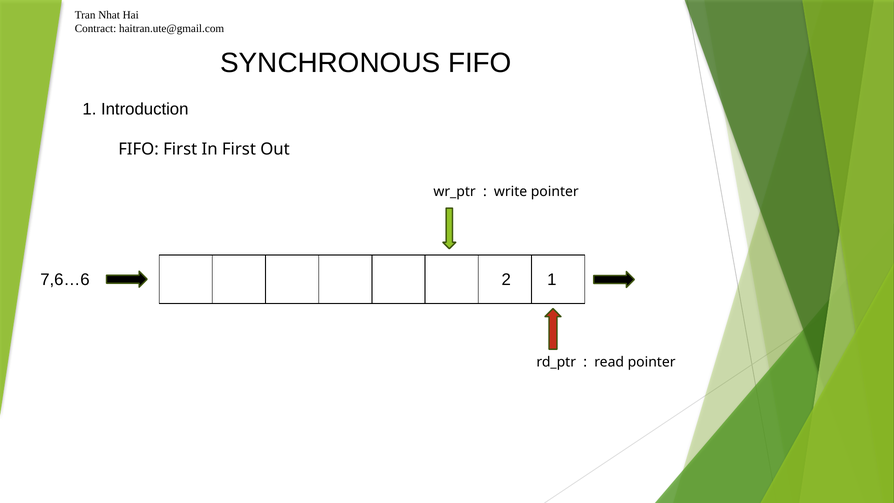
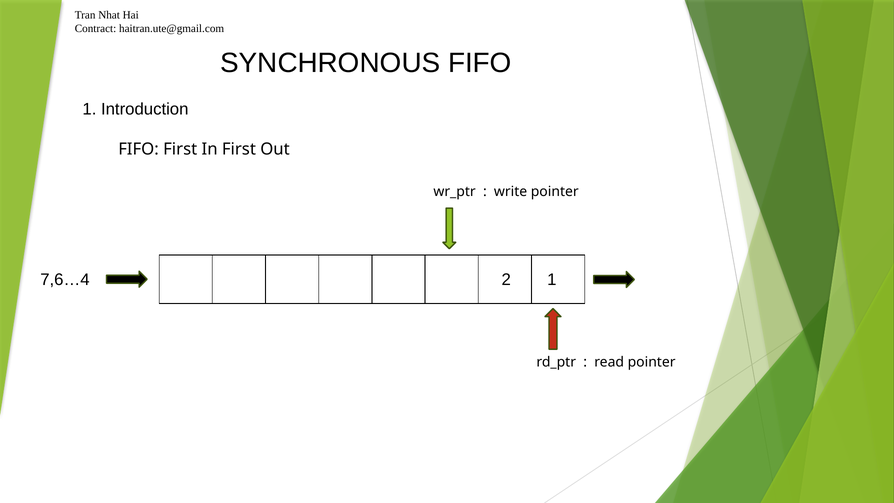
7,6…6: 7,6…6 -> 7,6…4
